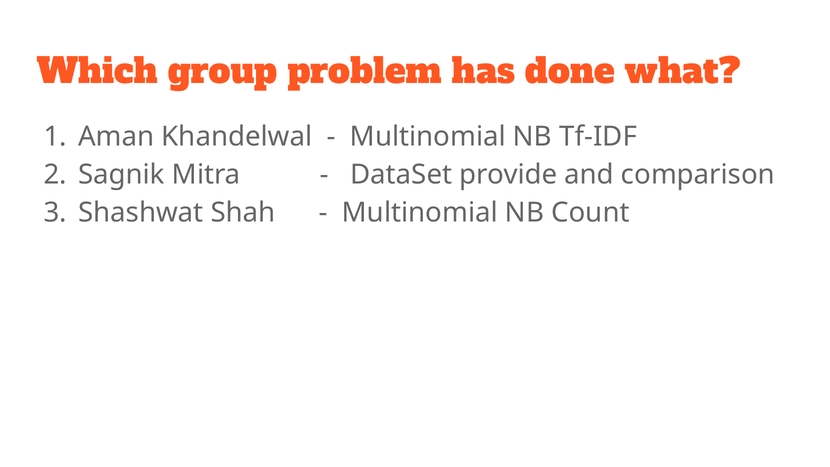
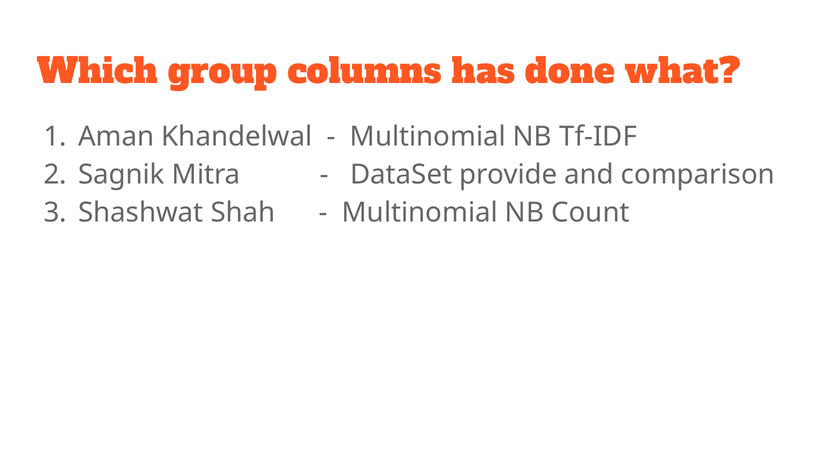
problem: problem -> columns
